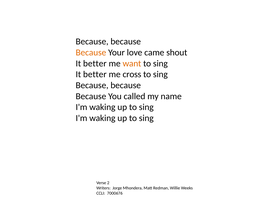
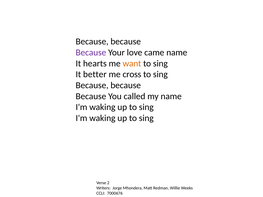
Because at (91, 53) colour: orange -> purple
came shout: shout -> name
better at (95, 64): better -> hearts
